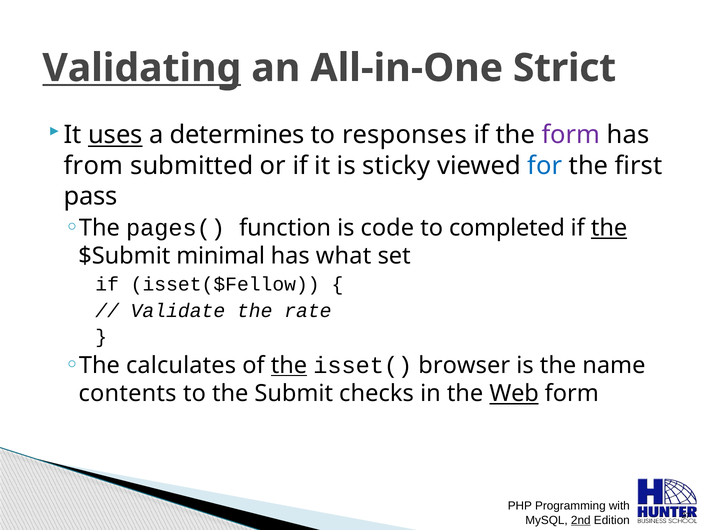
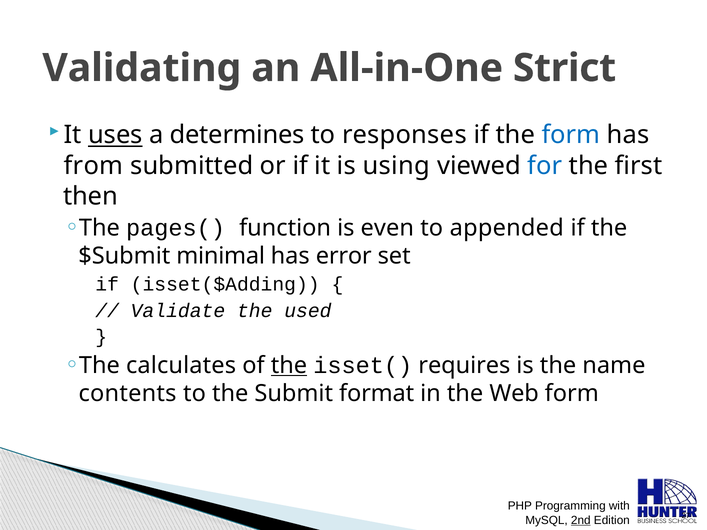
Validating underline: present -> none
form at (571, 135) colour: purple -> blue
sticky: sticky -> using
pass: pass -> then
code: code -> even
completed: completed -> appended
the at (609, 228) underline: present -> none
what: what -> error
isset($Fellow: isset($Fellow -> isset($Adding
rate: rate -> used
browser: browser -> requires
checks: checks -> format
Web underline: present -> none
